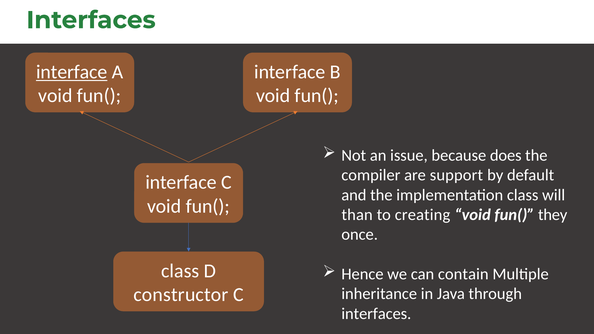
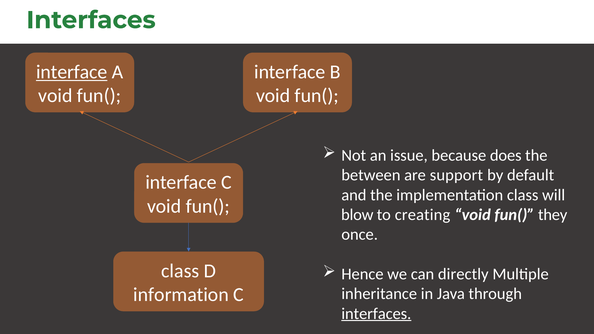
compiler: compiler -> between
than: than -> blow
contain: contain -> directly
constructor: constructor -> information
interfaces at (376, 314) underline: none -> present
